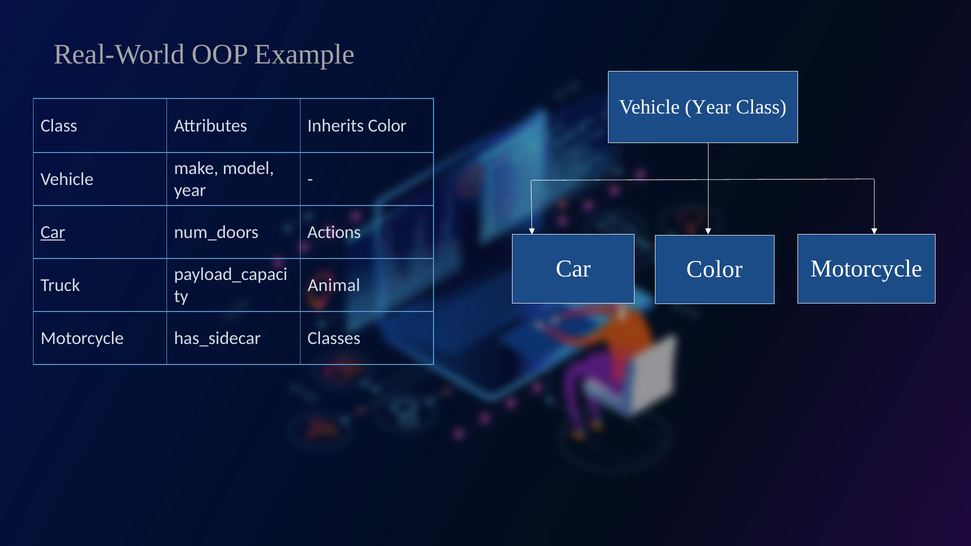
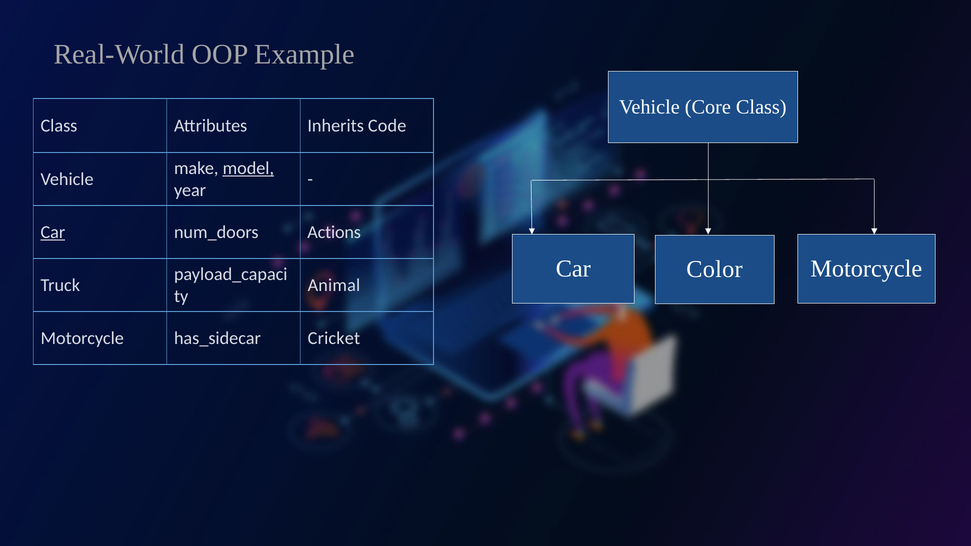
Vehicle Year: Year -> Core
Inherits Color: Color -> Code
model underline: none -> present
Classes: Classes -> Cricket
